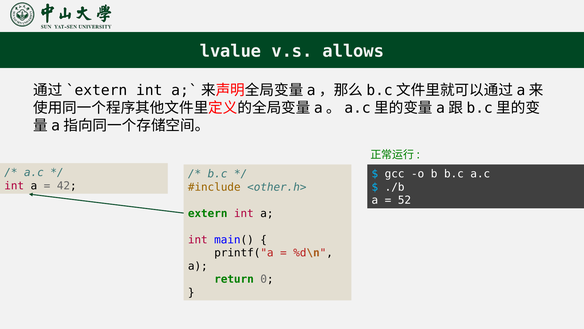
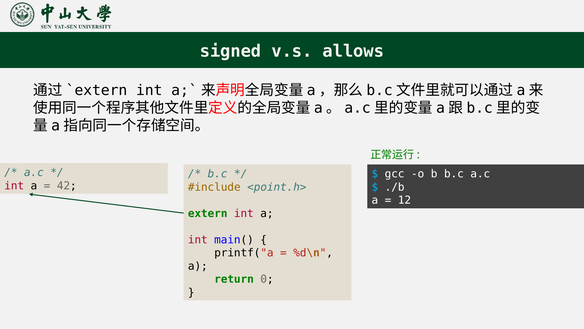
lvalue: lvalue -> signed
<other.h>: <other.h> -> <point.h>
52: 52 -> 12
